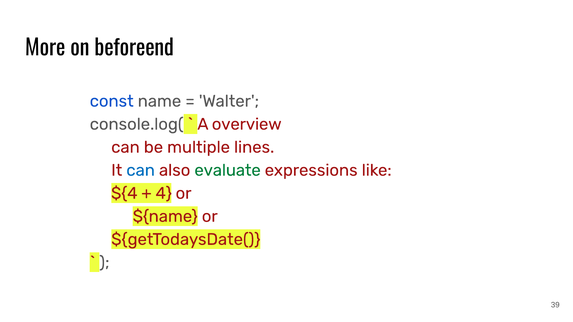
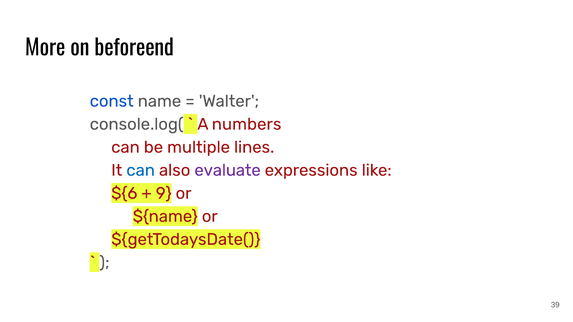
overview: overview -> numbers
evaluate colour: green -> purple
${4: ${4 -> ${6
4: 4 -> 9
